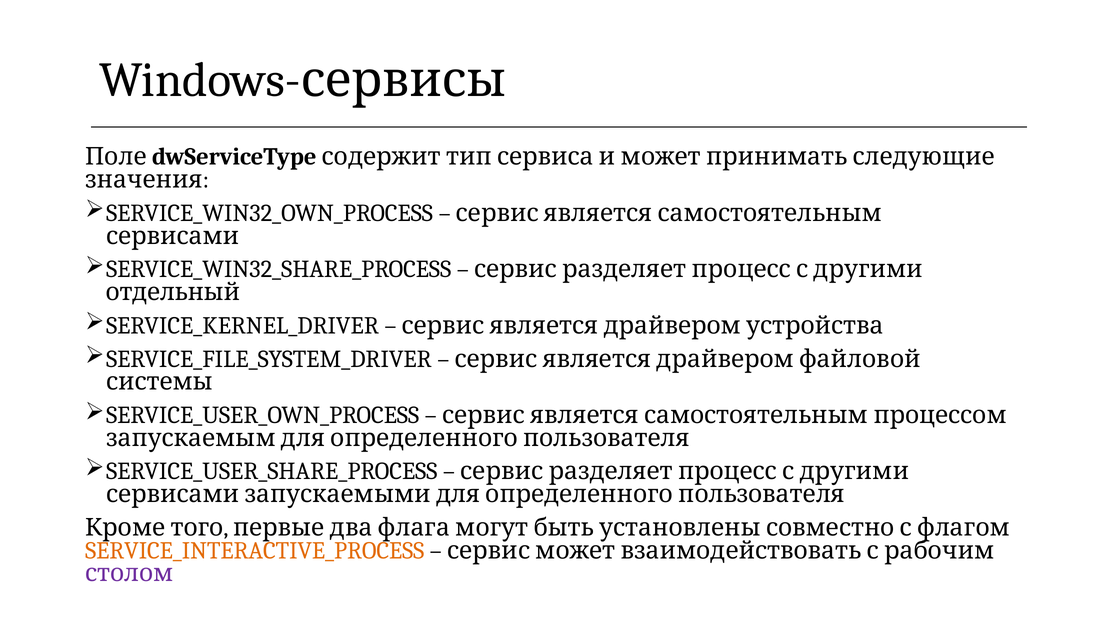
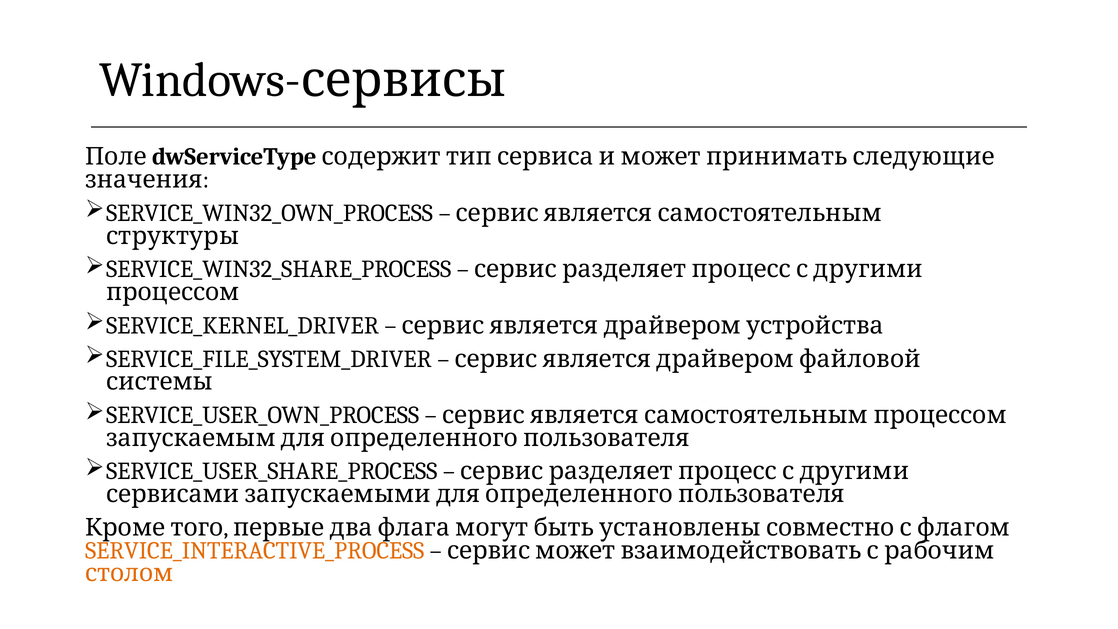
сервисами: сервисами -> структуры
отдельный: отдельный -> процессом
столом colour: purple -> orange
